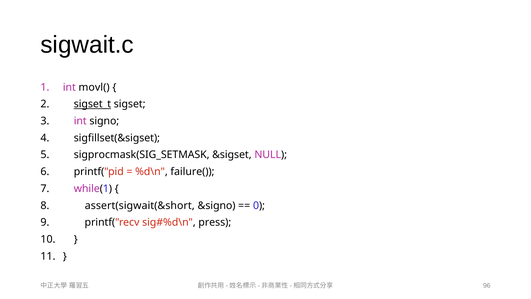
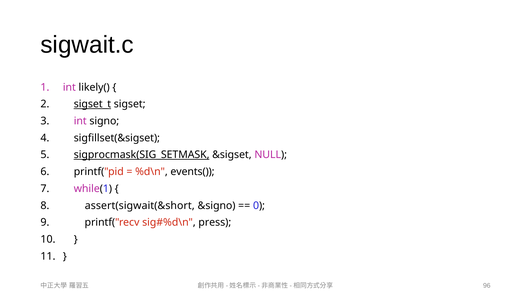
movl(: movl( -> likely(
sigprocmask(SIG_SETMASK underline: none -> present
failure(: failure( -> events(
